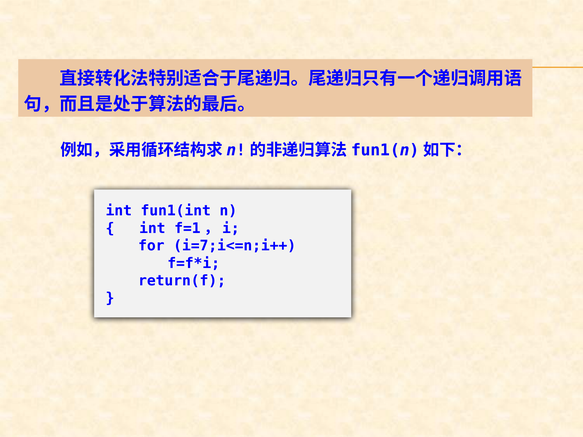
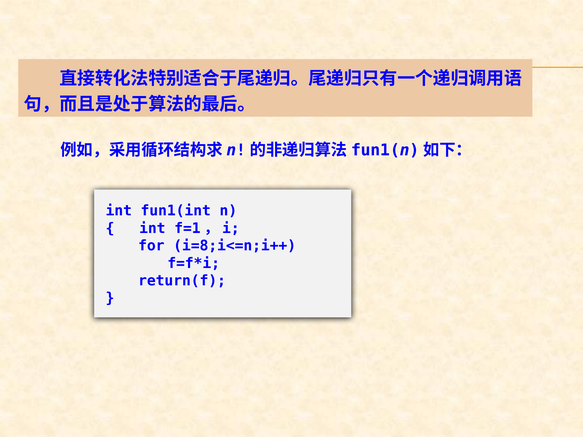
i=7;i<=n;i++: i=7;i<=n;i++ -> i=8;i<=n;i++
